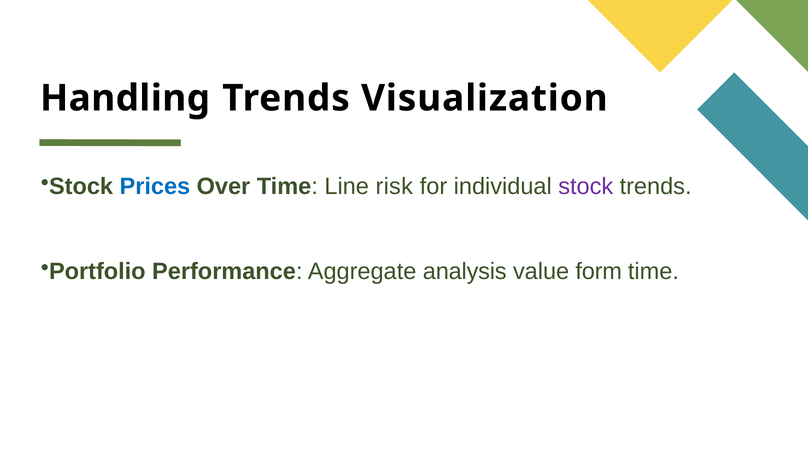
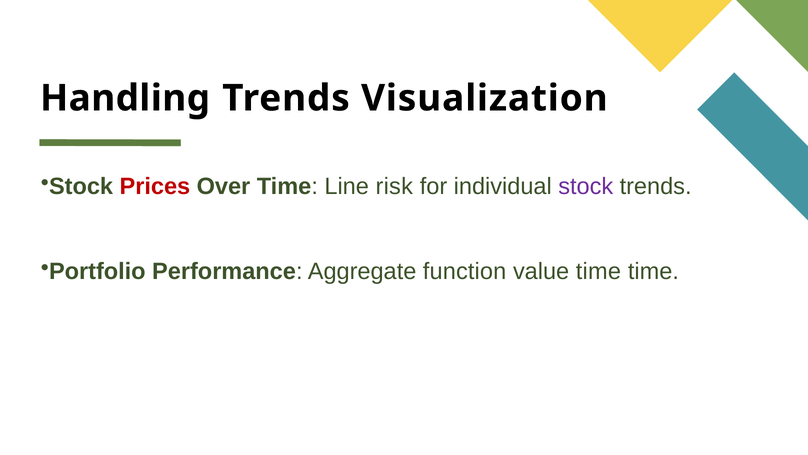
Prices colour: blue -> red
analysis: analysis -> function
value form: form -> time
